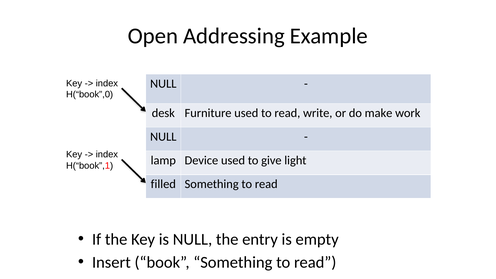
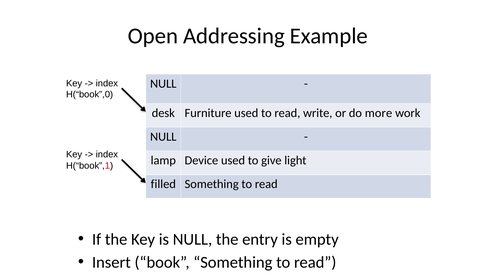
make: make -> more
